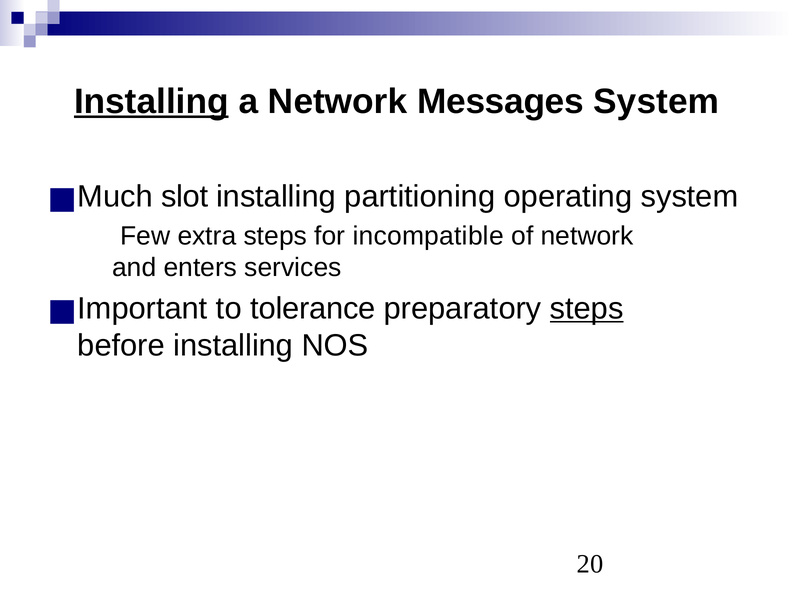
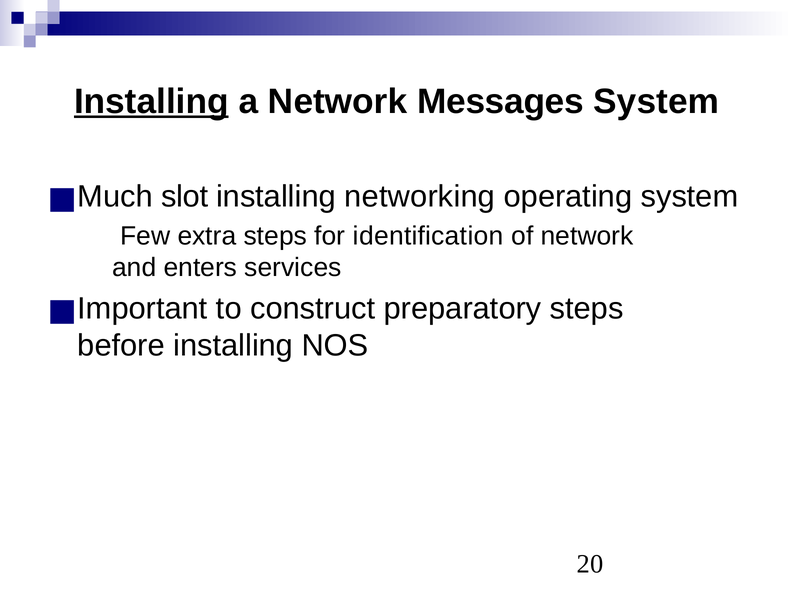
partitioning: partitioning -> networking
incompatible: incompatible -> identification
tolerance: tolerance -> construct
steps at (587, 309) underline: present -> none
